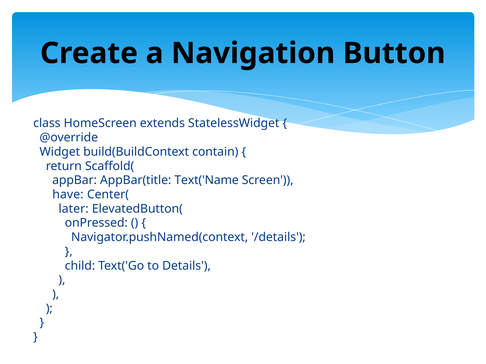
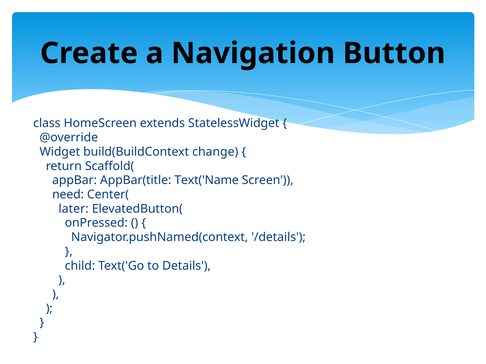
contain: contain -> change
have: have -> need
